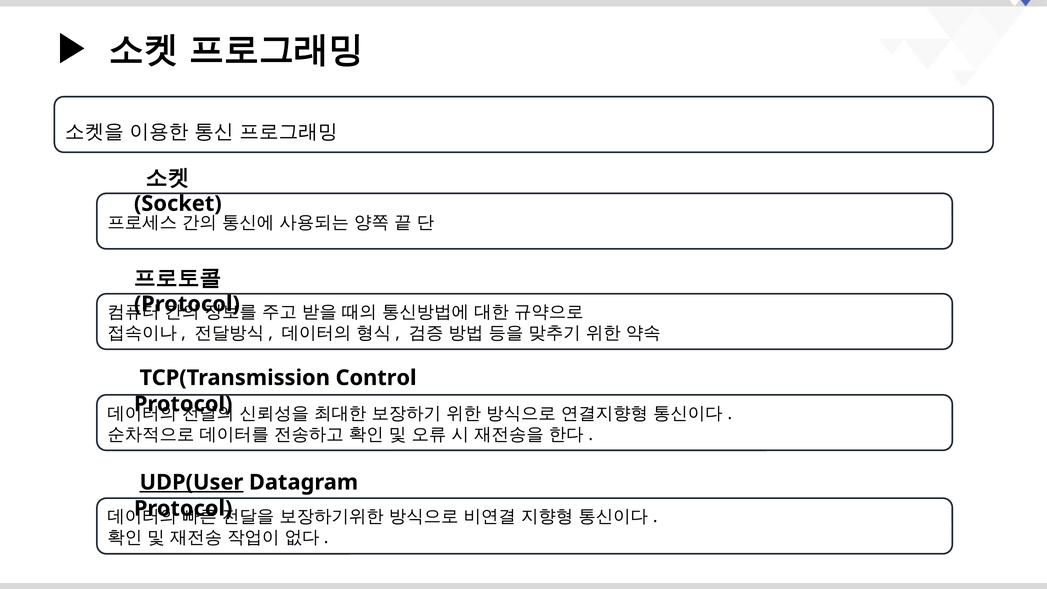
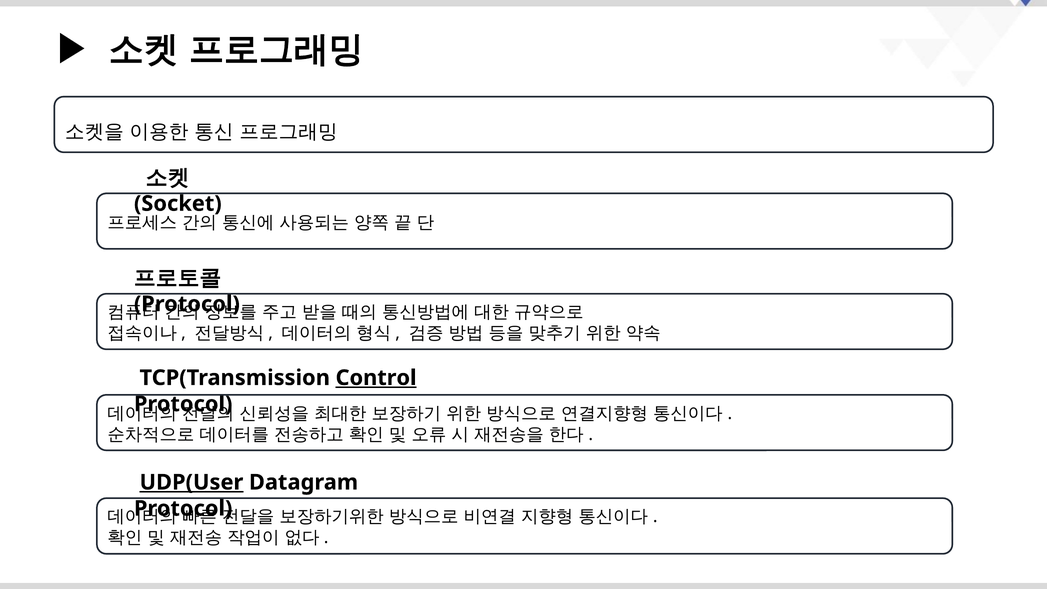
Control underline: none -> present
